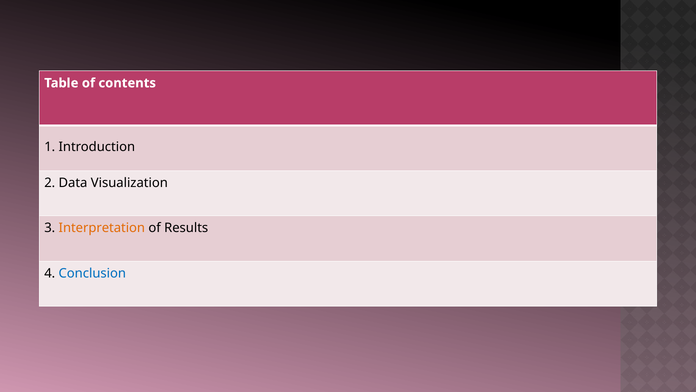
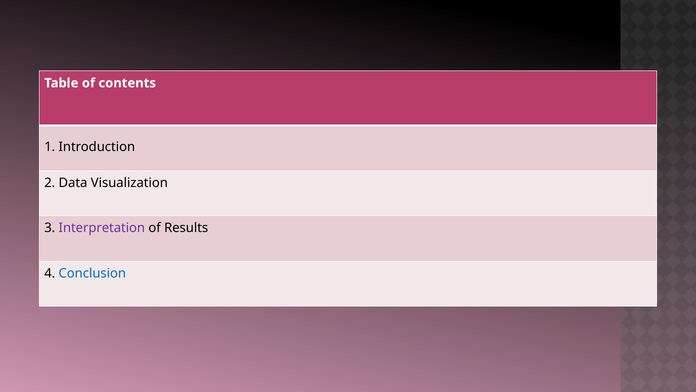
Interpretation colour: orange -> purple
